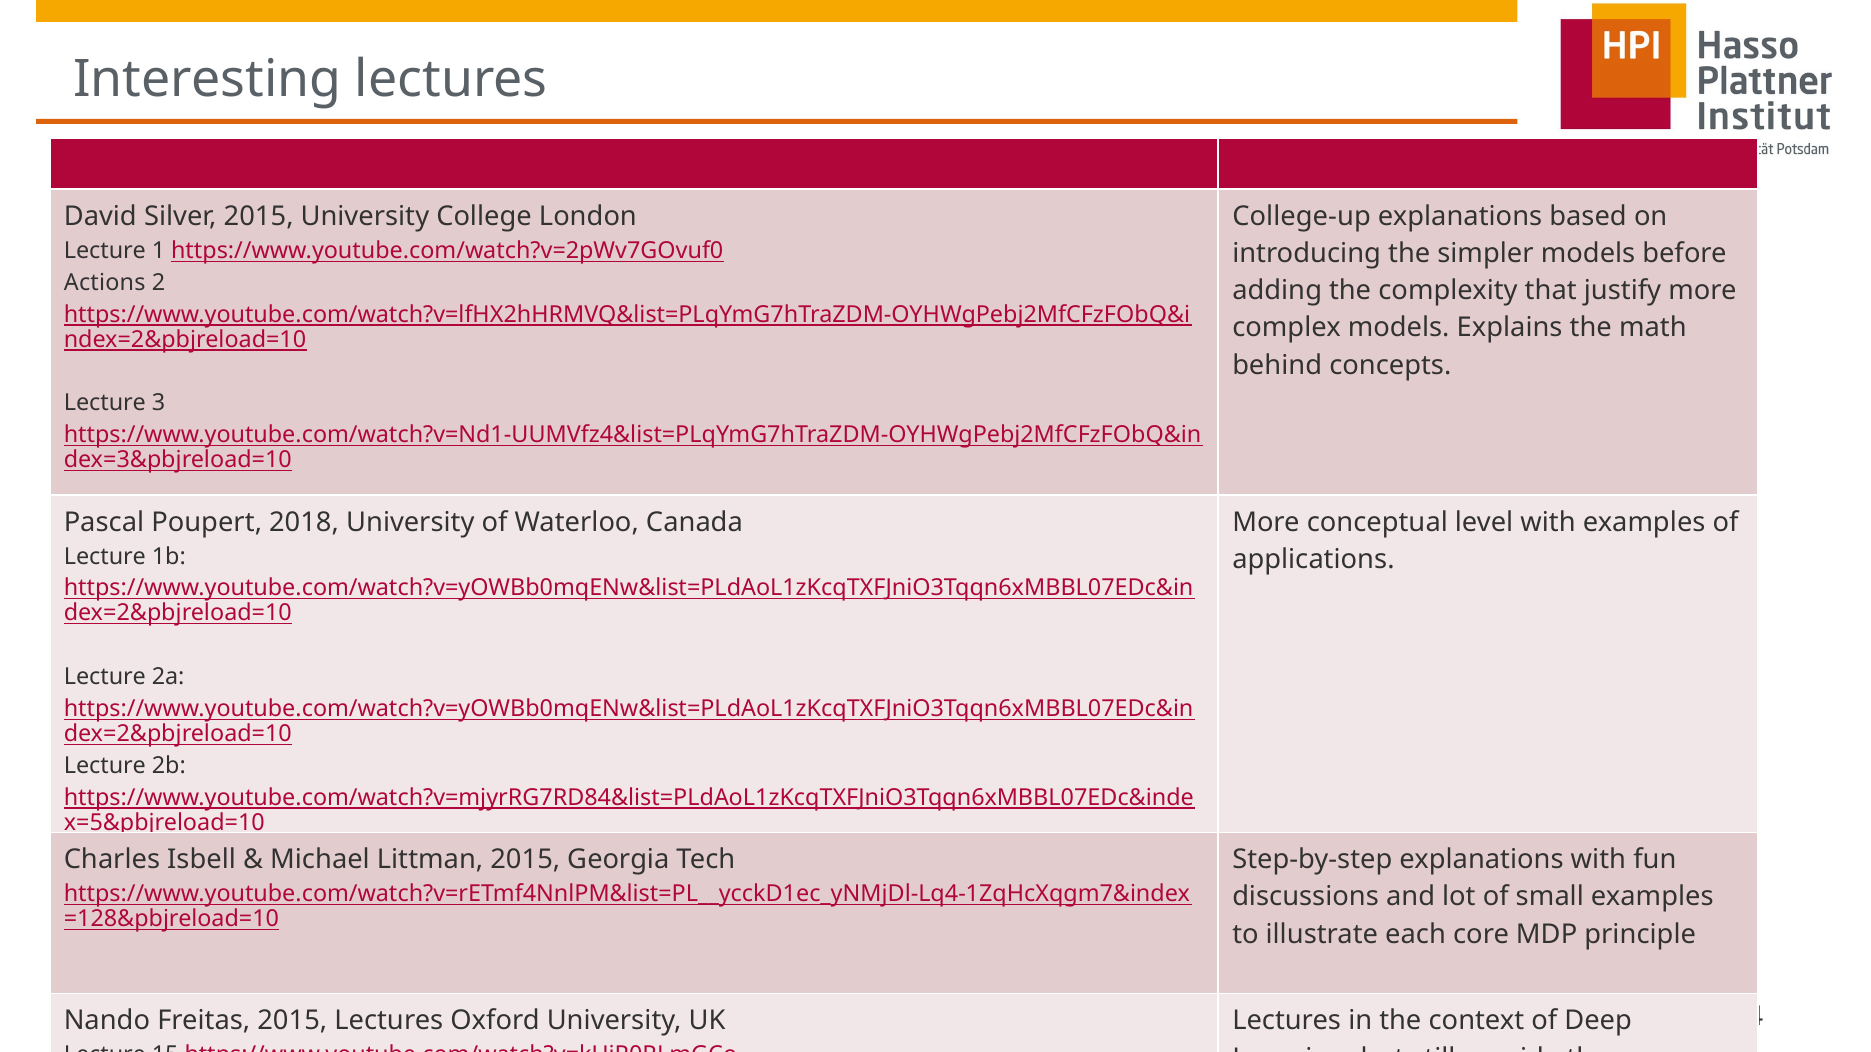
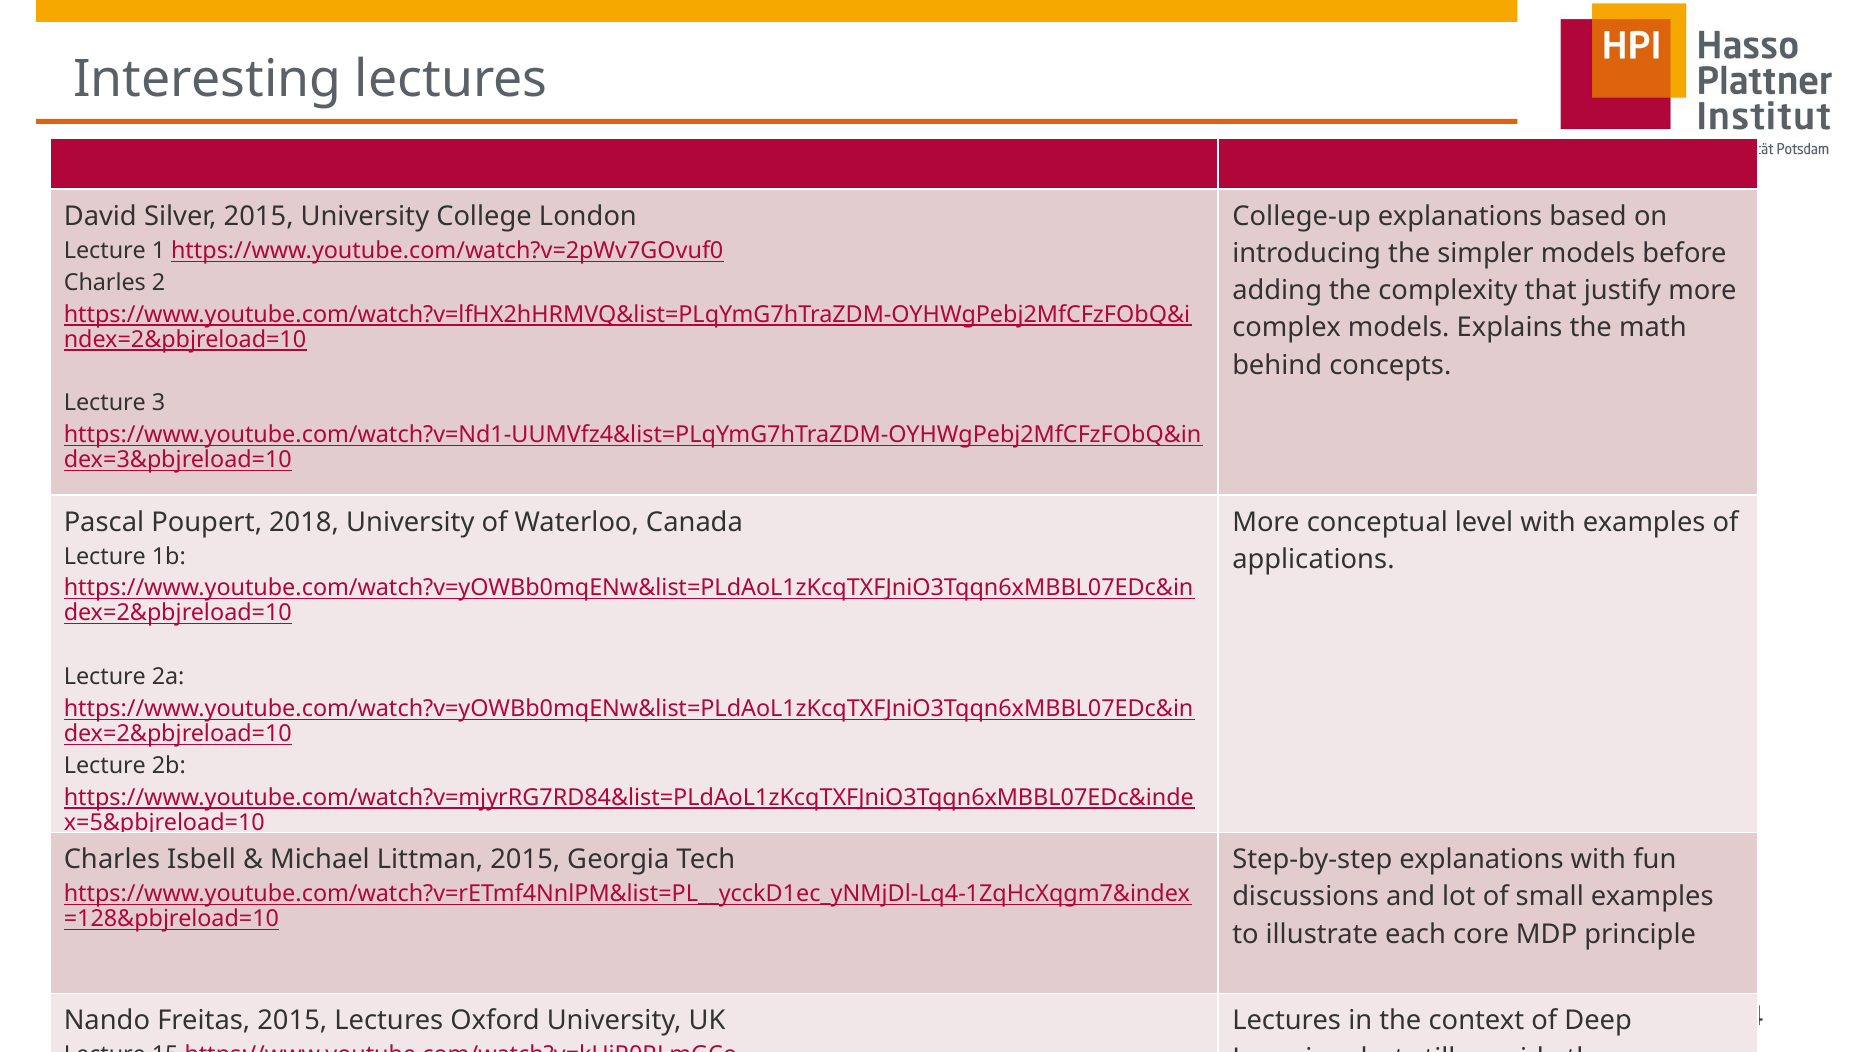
Actions at (105, 283): Actions -> Charles
